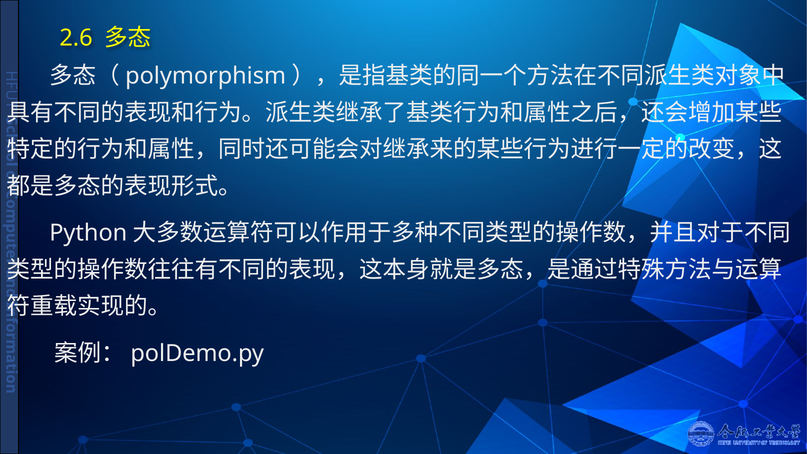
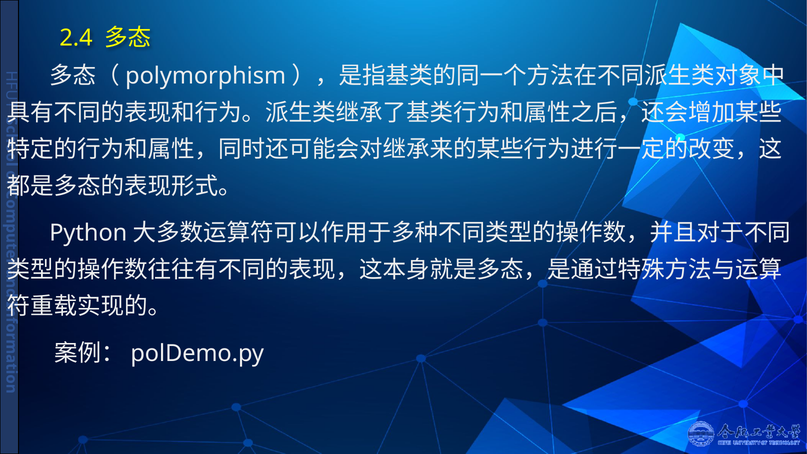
2.6: 2.6 -> 2.4
